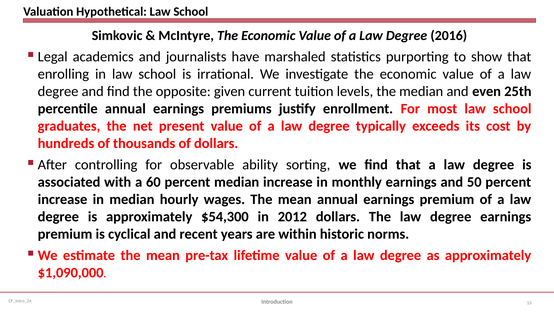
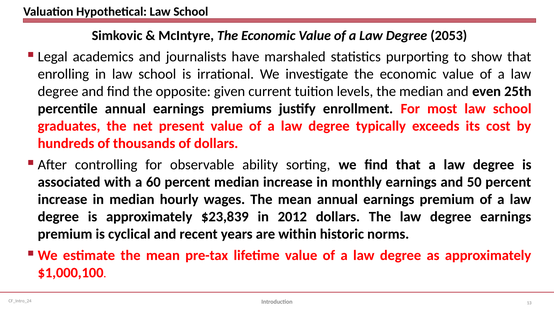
2016: 2016 -> 2053
$54,300: $54,300 -> $23,839
$1,090,000: $1,090,000 -> $1,000,100
